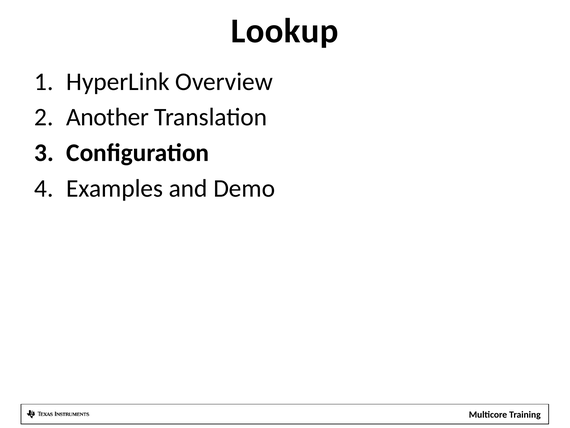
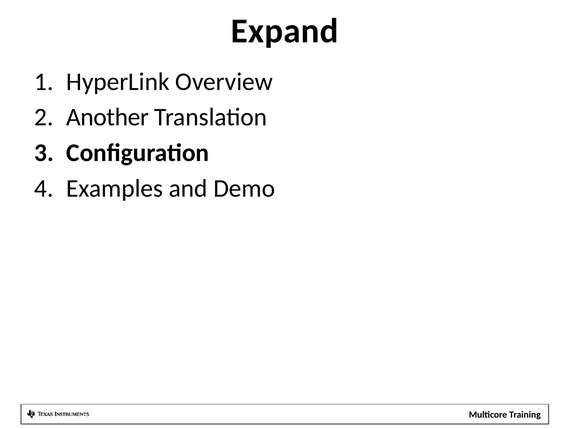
Lookup: Lookup -> Expand
